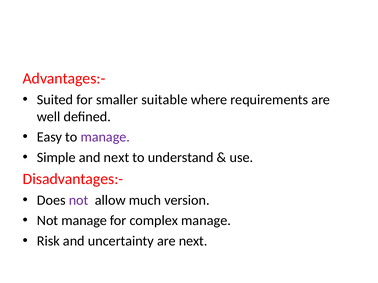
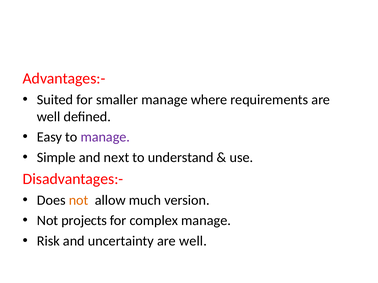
smaller suitable: suitable -> manage
not at (79, 201) colour: purple -> orange
Not manage: manage -> projects
uncertainty are next: next -> well
